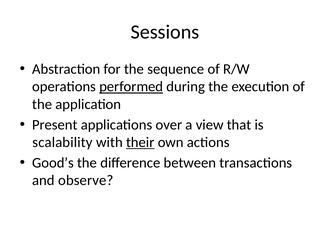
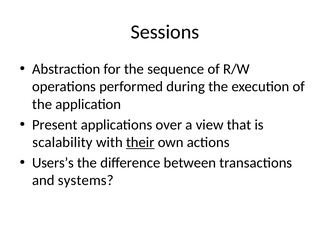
performed underline: present -> none
Good’s: Good’s -> Users’s
observe: observe -> systems
